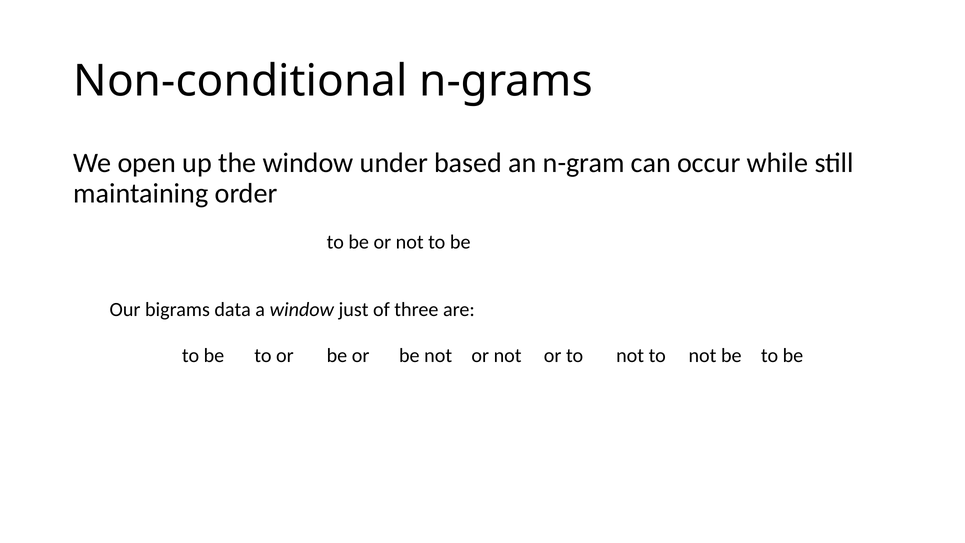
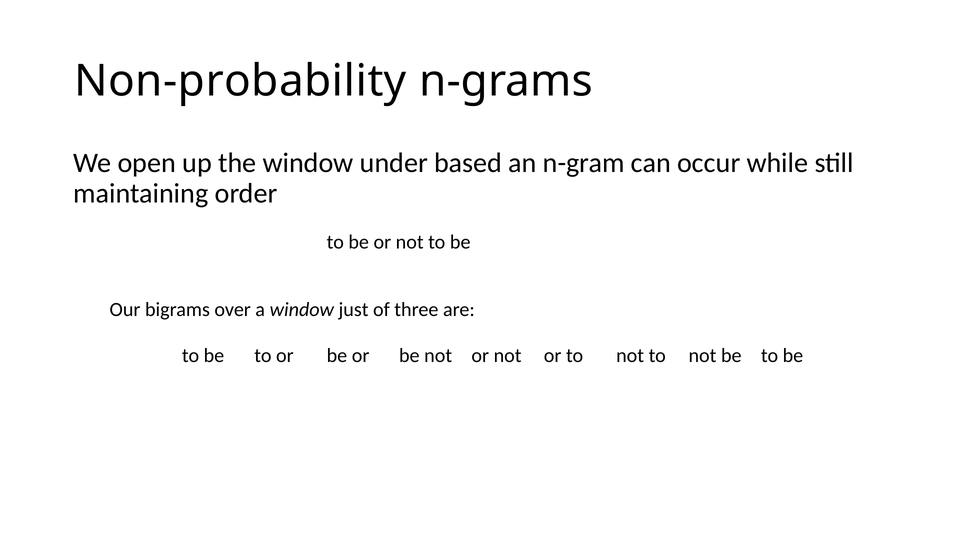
Non-conditional: Non-conditional -> Non-probability
data: data -> over
